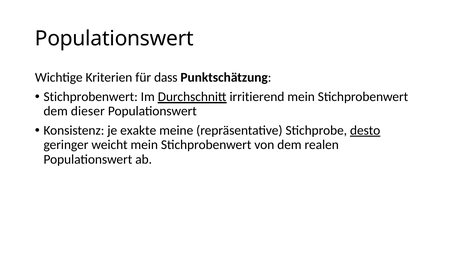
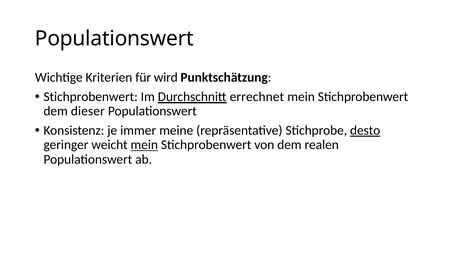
dass: dass -> wird
irritierend: irritierend -> errechnet
exakte: exakte -> immer
mein at (144, 145) underline: none -> present
